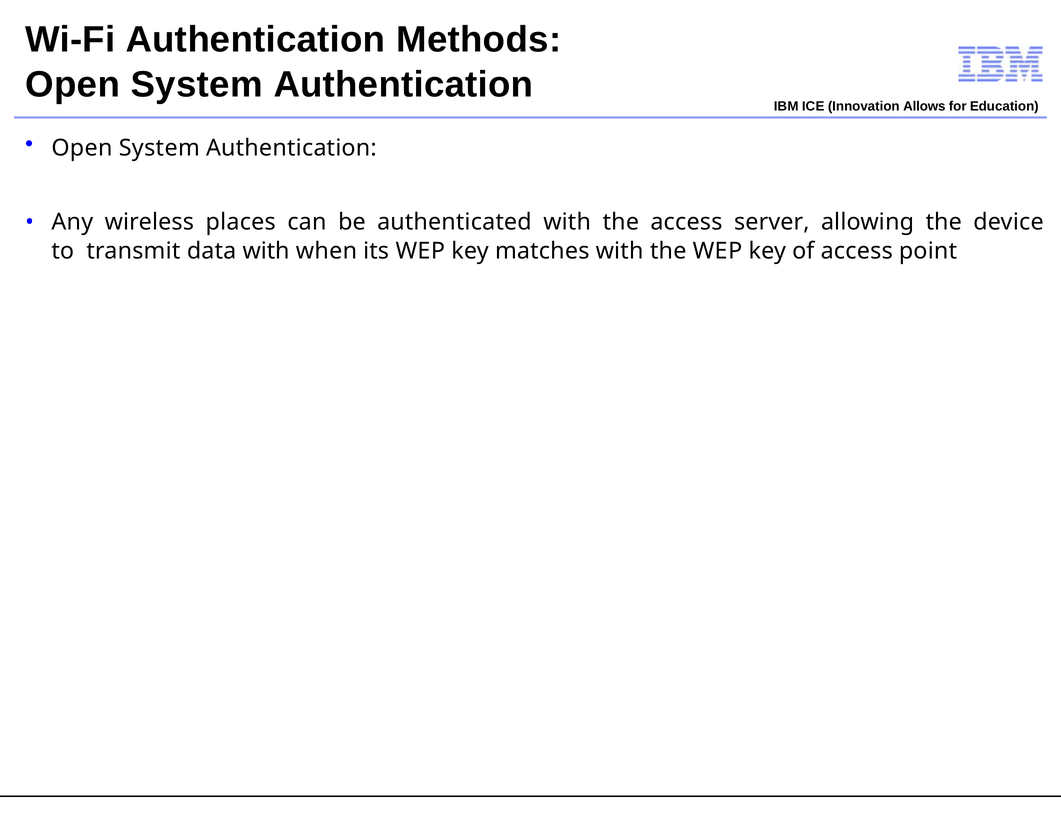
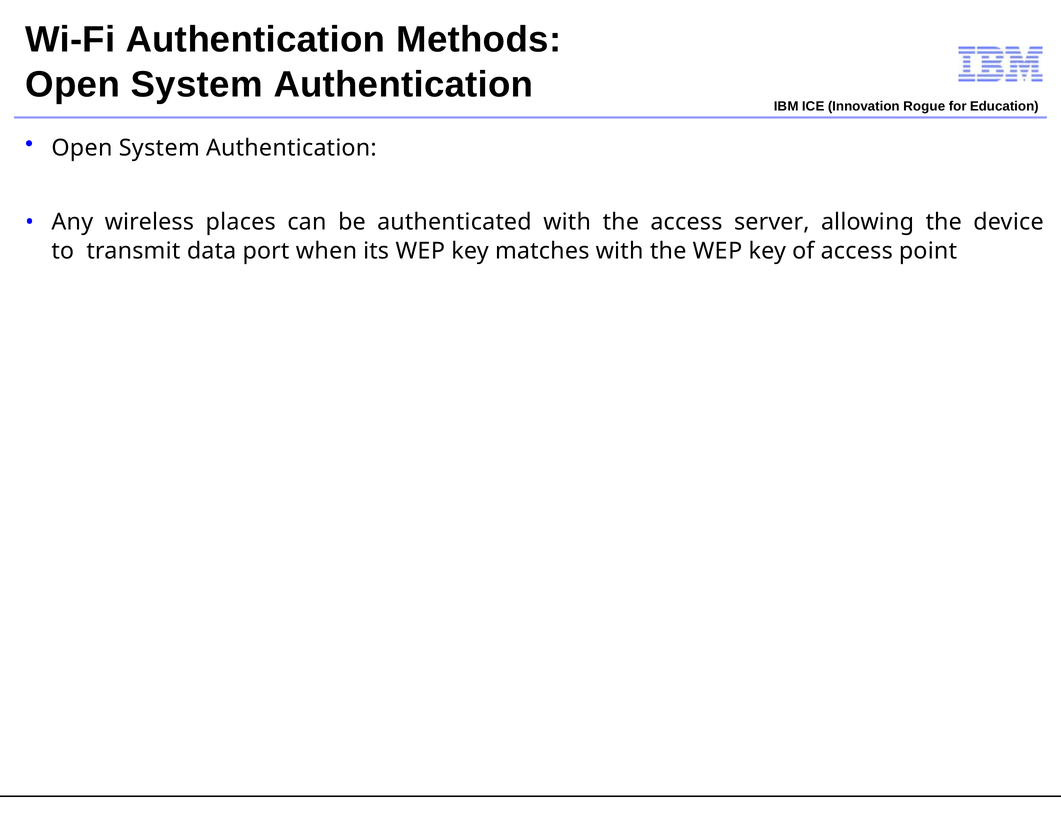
Allows: Allows -> Rogue
data with: with -> port
